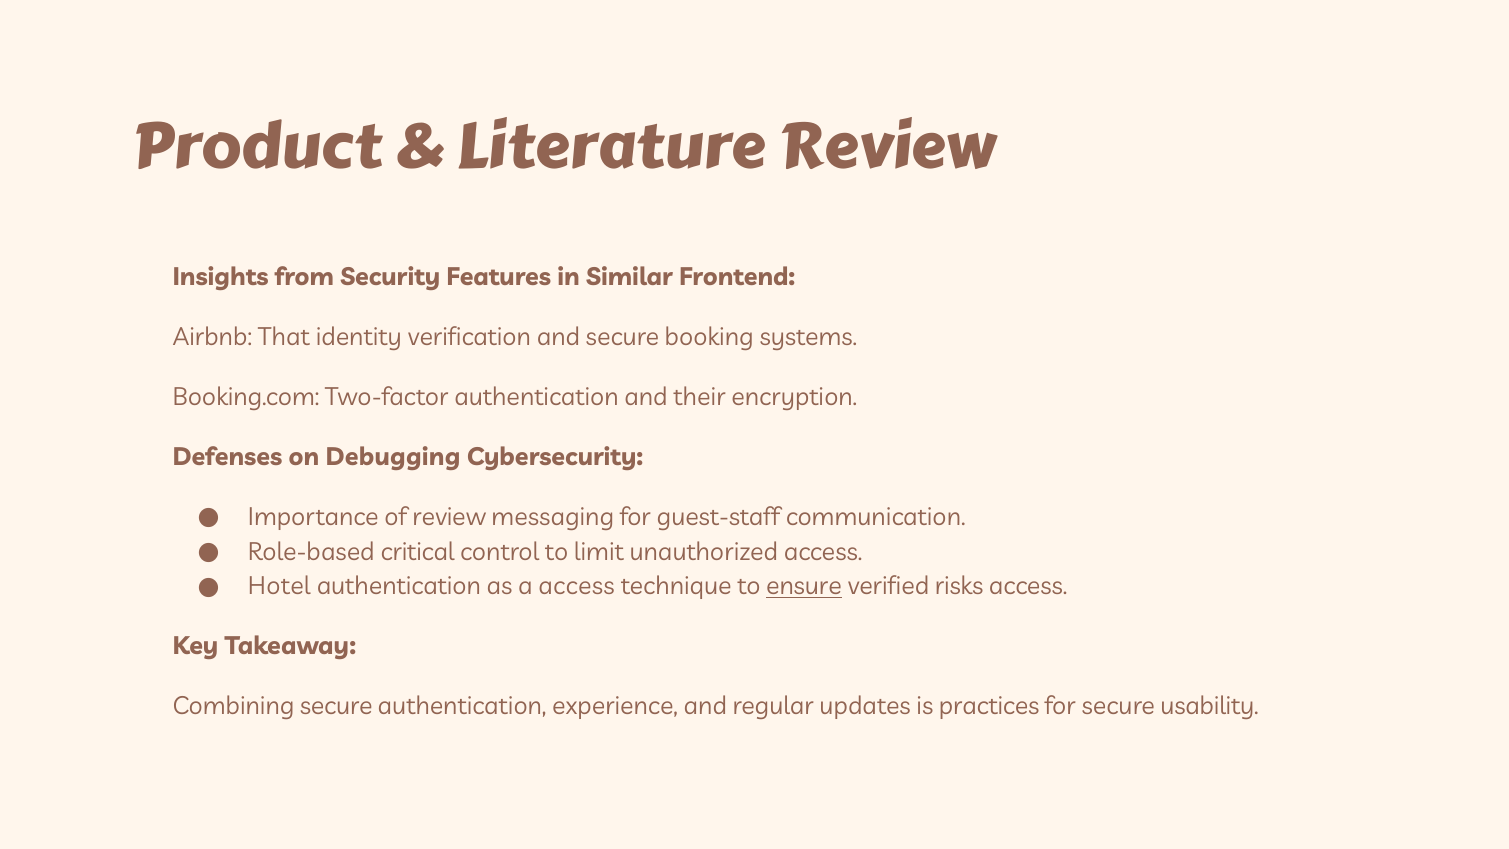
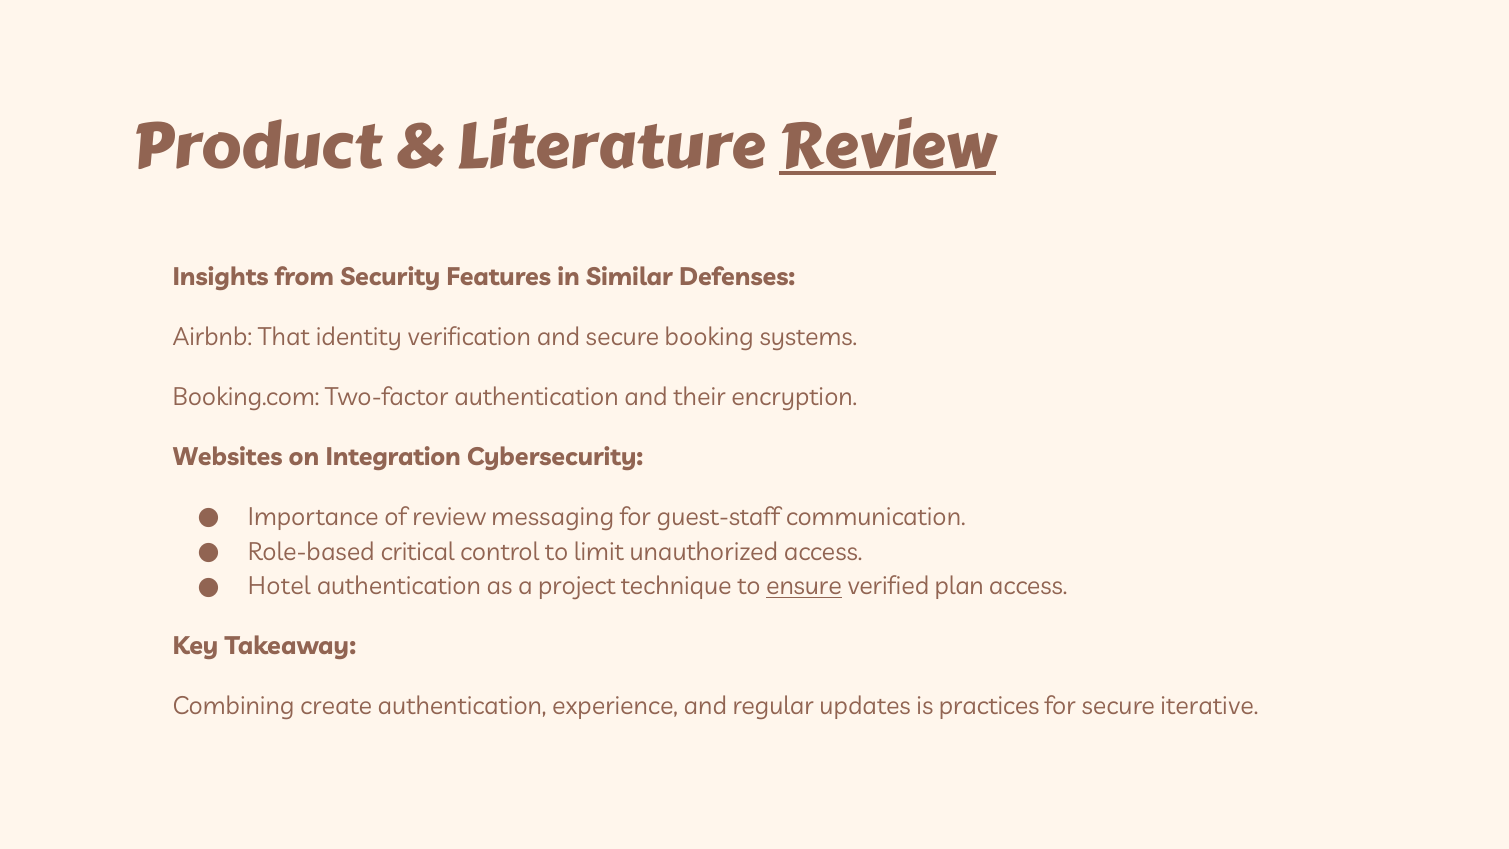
Review at (888, 146) underline: none -> present
Frontend: Frontend -> Defenses
Defenses: Defenses -> Websites
Debugging: Debugging -> Integration
a access: access -> project
risks: risks -> plan
Combining secure: secure -> create
usability: usability -> iterative
